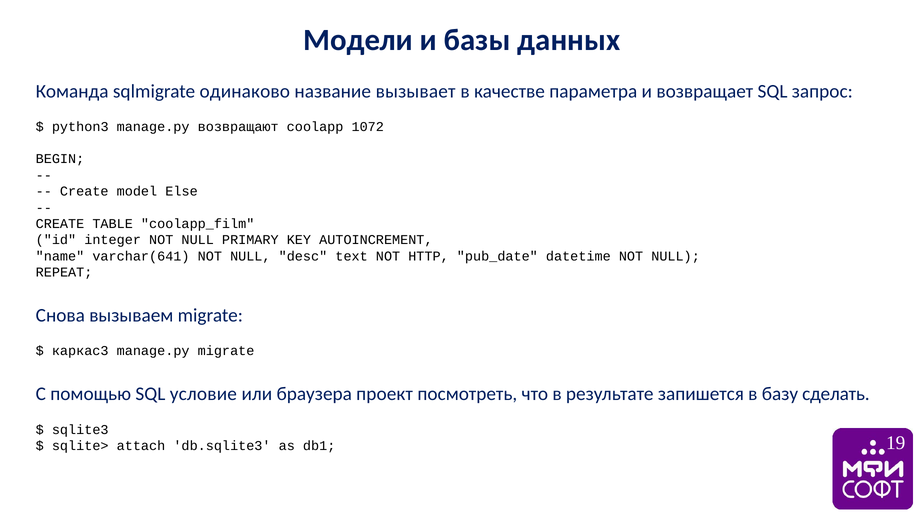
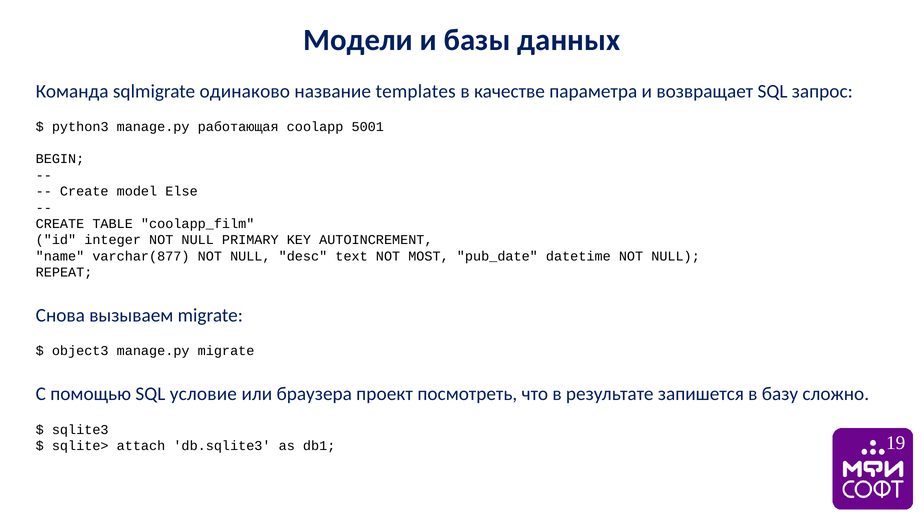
вызывает: вызывает -> templates
возвращают: возвращают -> работающая
1072: 1072 -> 5001
varchar(641: varchar(641 -> varchar(877
HTTP: HTTP -> MOST
каркас3: каркас3 -> object3
сделать: сделать -> сложно
